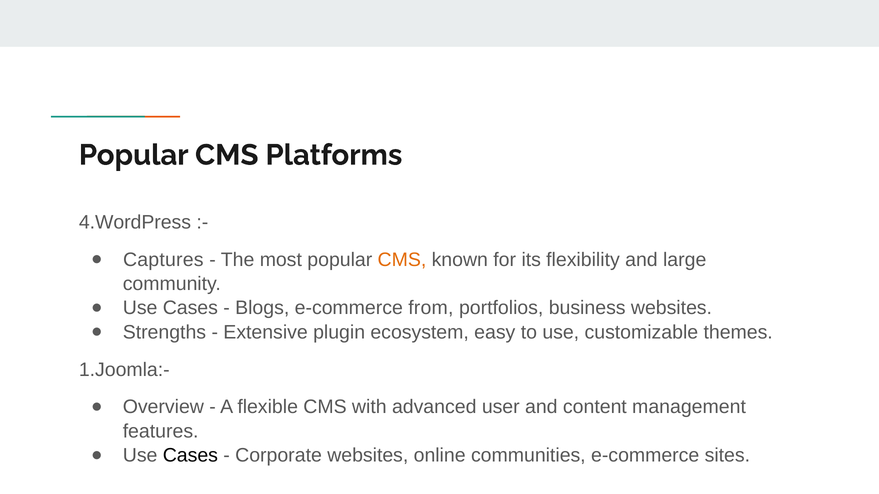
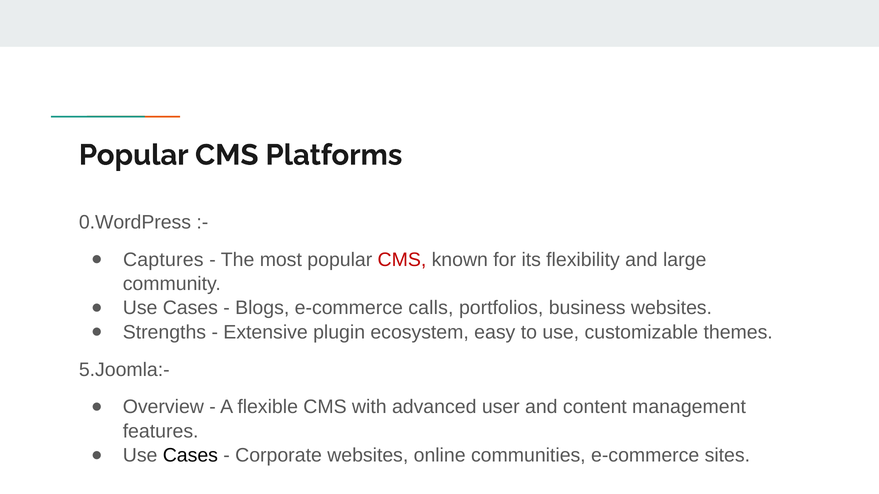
4.WordPress: 4.WordPress -> 0.WordPress
CMS at (402, 260) colour: orange -> red
from: from -> calls
1.Joomla:-: 1.Joomla:- -> 5.Joomla:-
